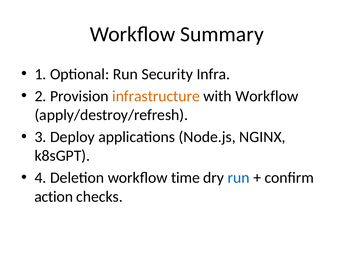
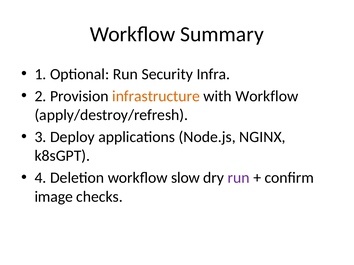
time: time -> slow
run at (239, 178) colour: blue -> purple
action: action -> image
